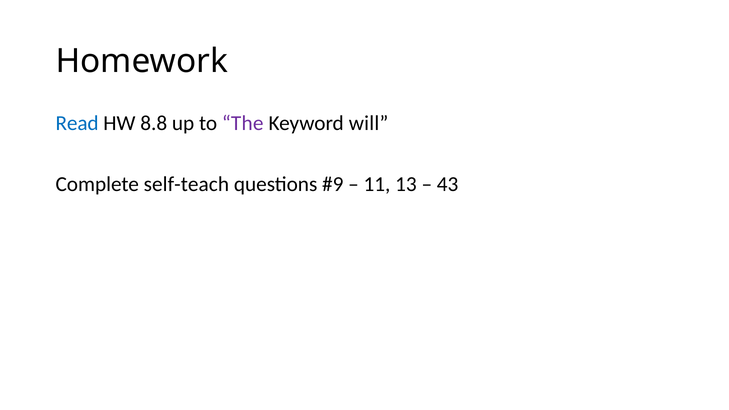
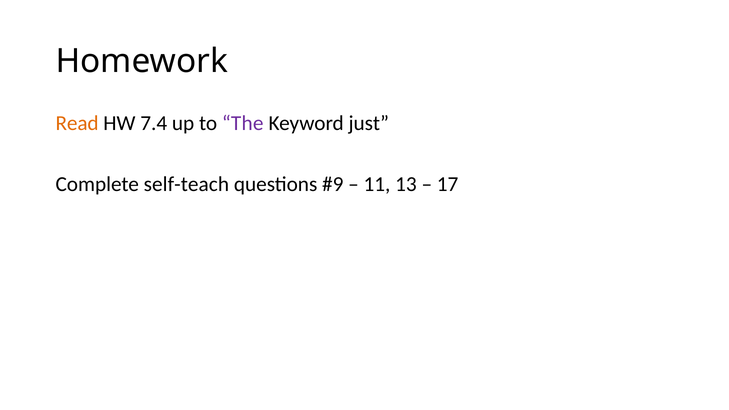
Read colour: blue -> orange
8.8: 8.8 -> 7.4
will: will -> just
43: 43 -> 17
